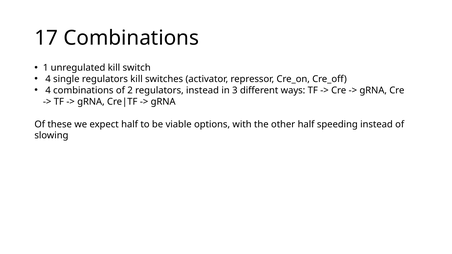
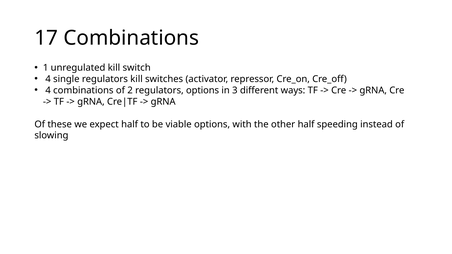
regulators instead: instead -> options
